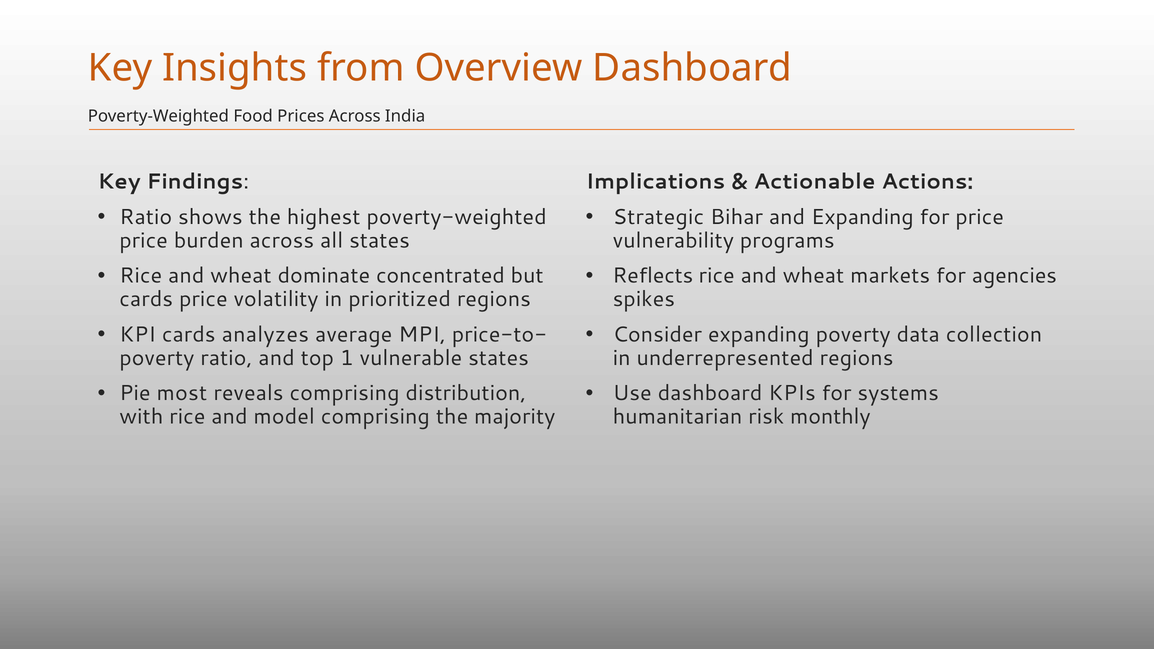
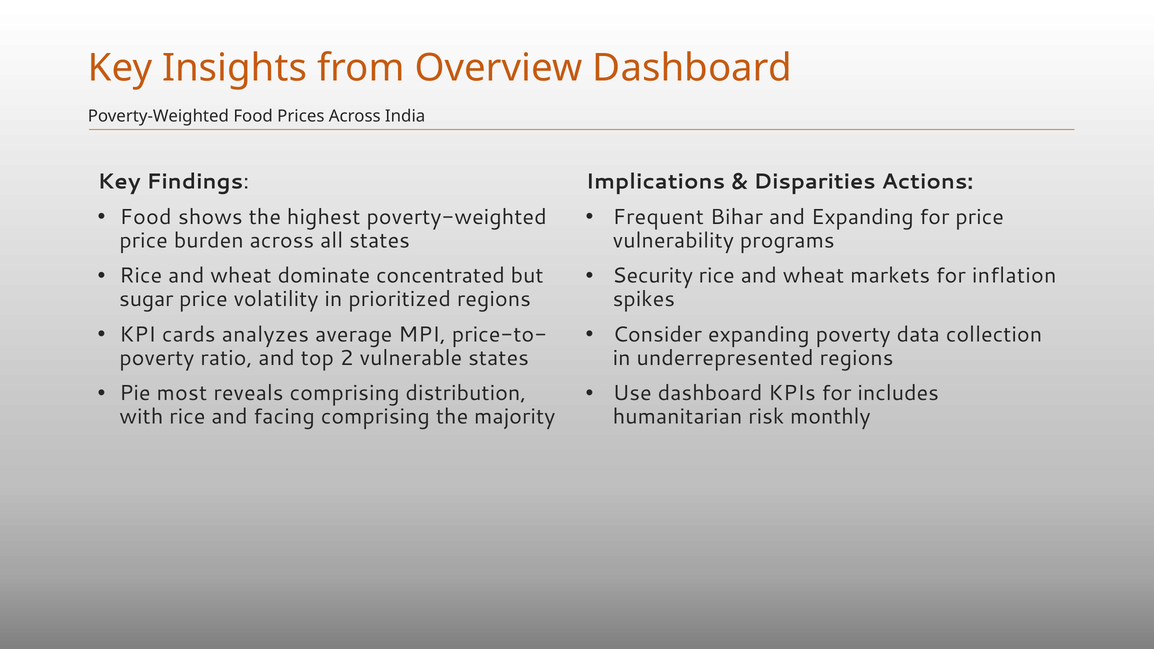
Actionable: Actionable -> Disparities
Ratio at (146, 217): Ratio -> Food
Strategic: Strategic -> Frequent
Reflects: Reflects -> Security
agencies: agencies -> inflation
cards at (146, 299): cards -> sugar
1: 1 -> 2
systems: systems -> includes
model: model -> facing
